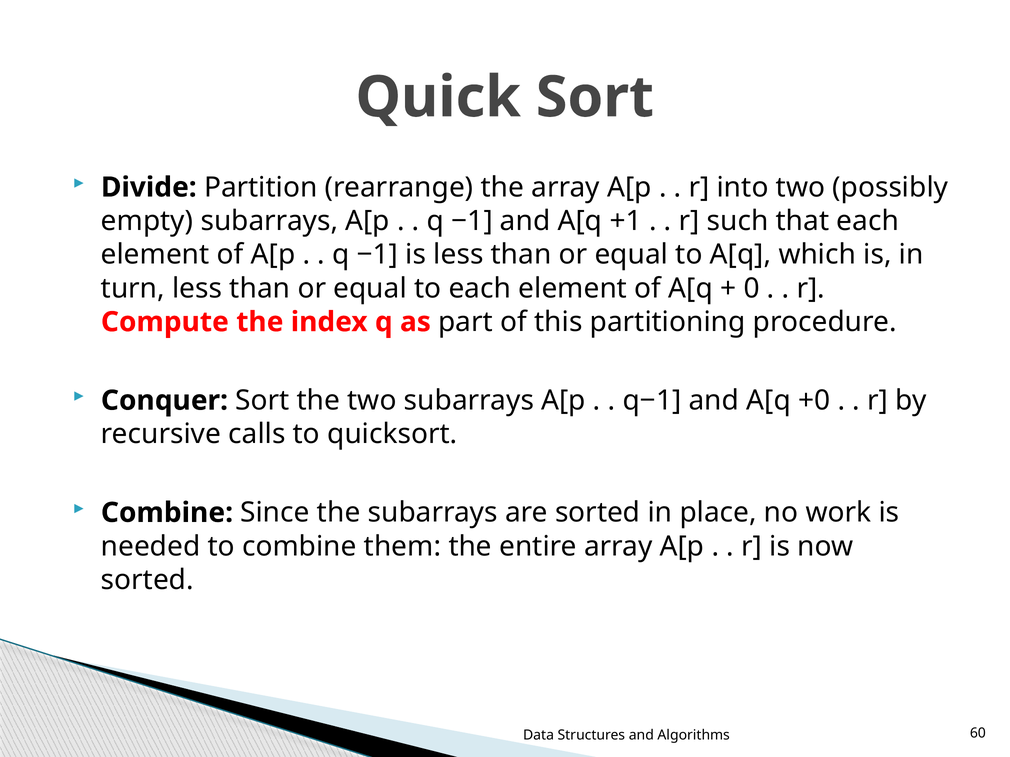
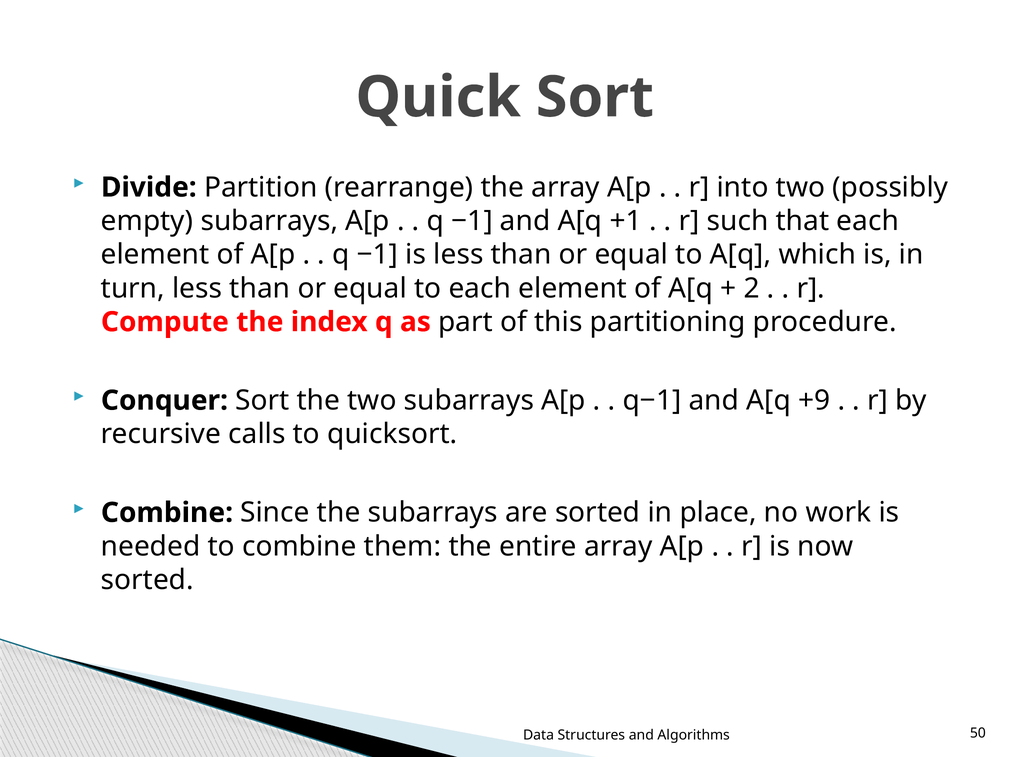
0: 0 -> 2
+0: +0 -> +9
60: 60 -> 50
